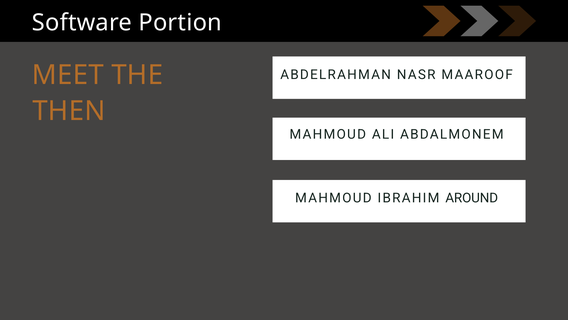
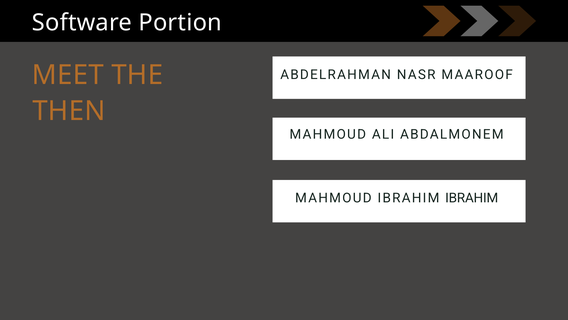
IBRAHIM AROUND: AROUND -> IBRAHIM
